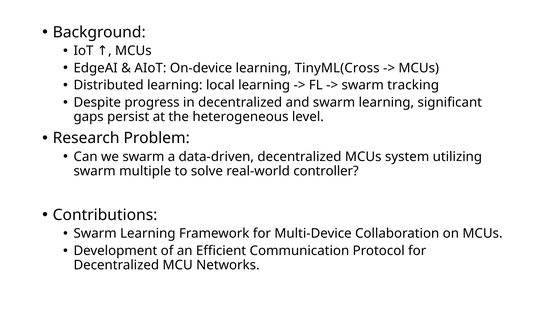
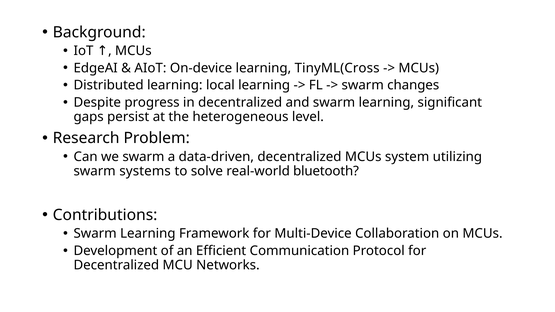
tracking: tracking -> changes
multiple: multiple -> systems
controller: controller -> bluetooth
